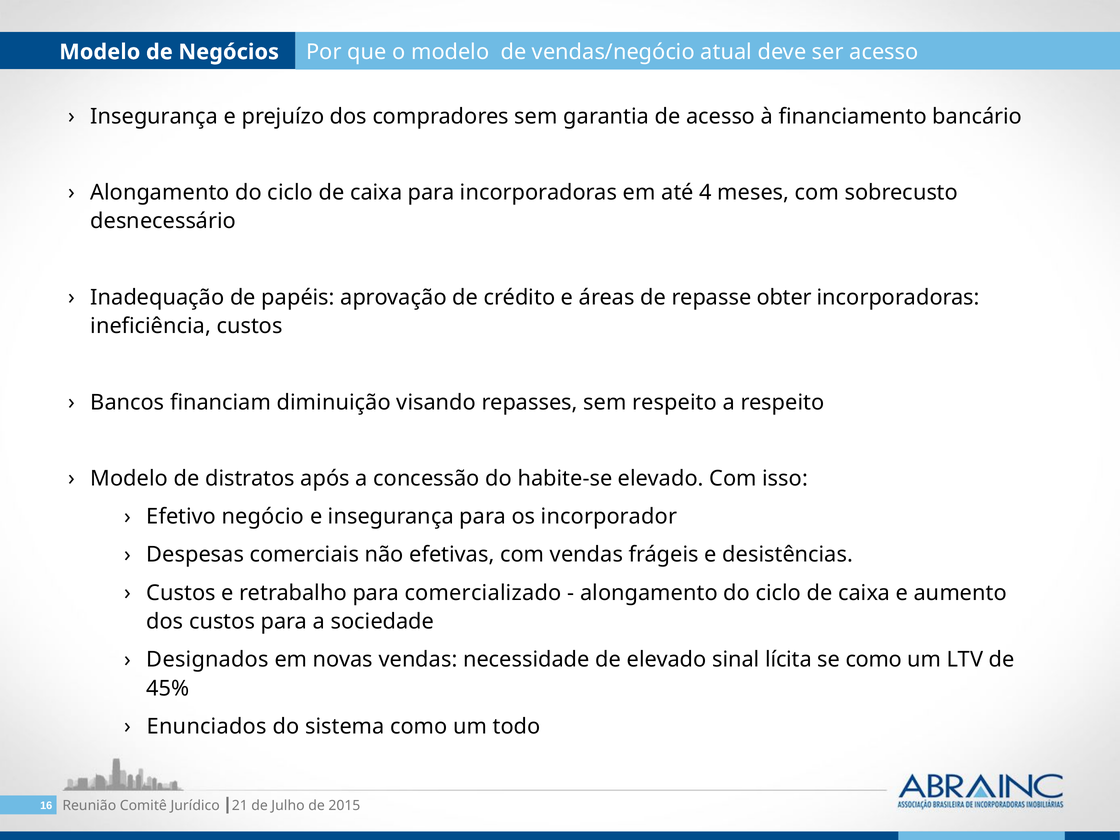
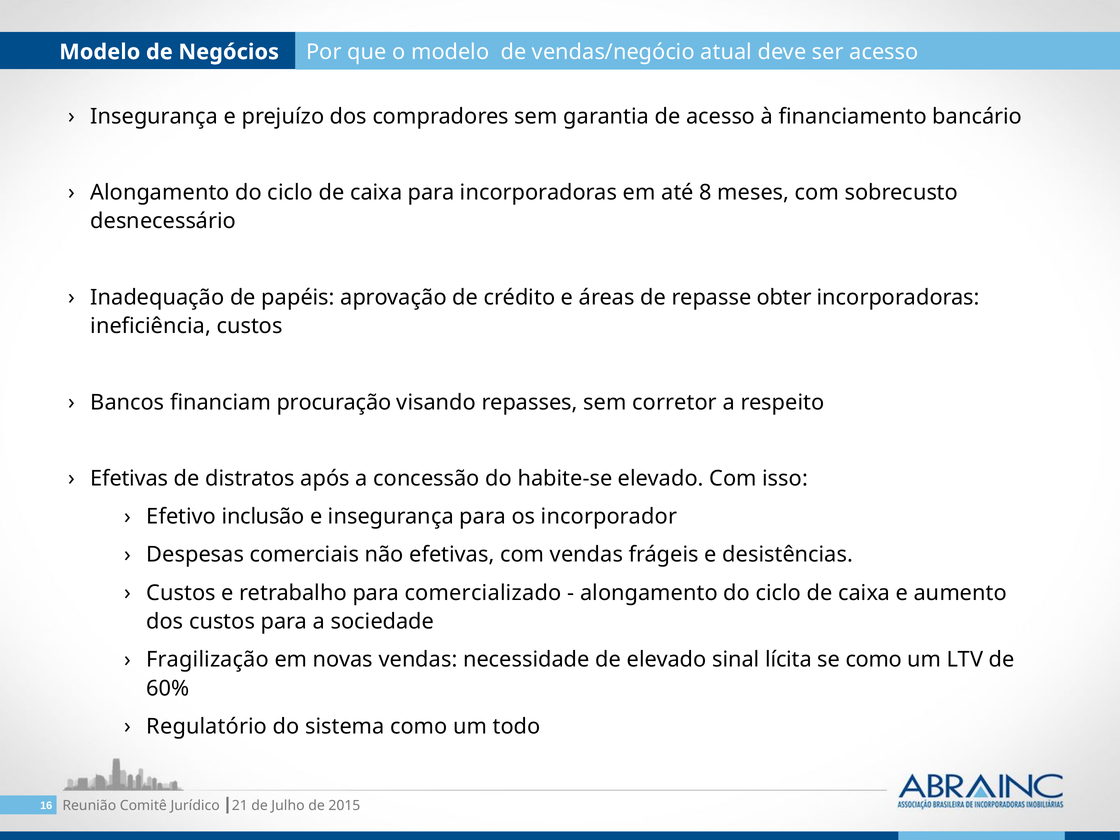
4: 4 -> 8
diminuição: diminuição -> procuração
sem respeito: respeito -> corretor
Modelo at (129, 479): Modelo -> Efetivas
negócio: negócio -> inclusão
Designados: Designados -> Fragilização
45%: 45% -> 60%
Enunciados: Enunciados -> Regulatório
